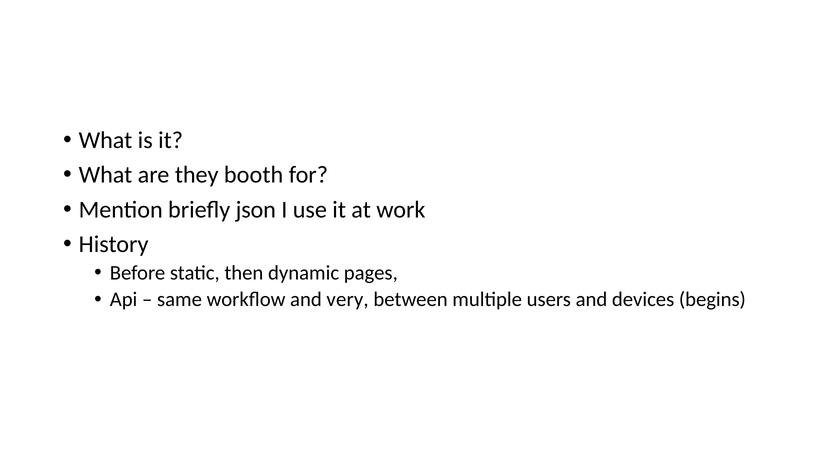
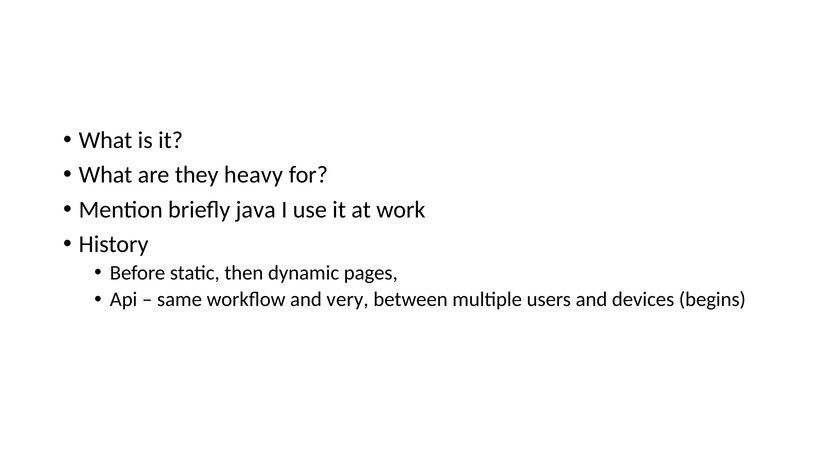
booth: booth -> heavy
json: json -> java
